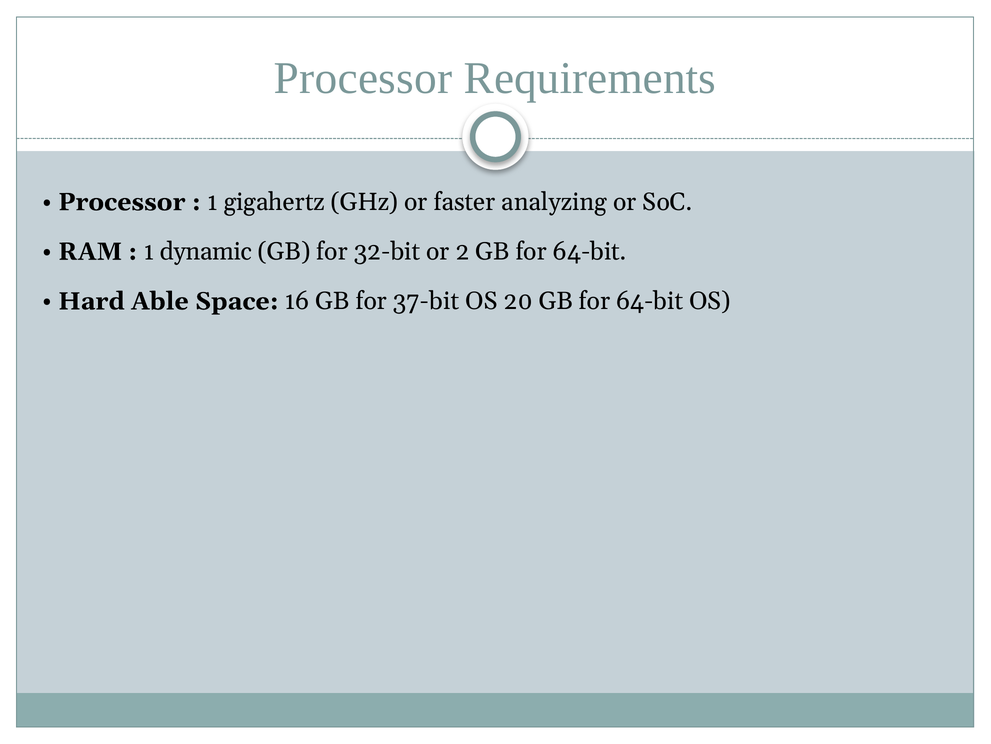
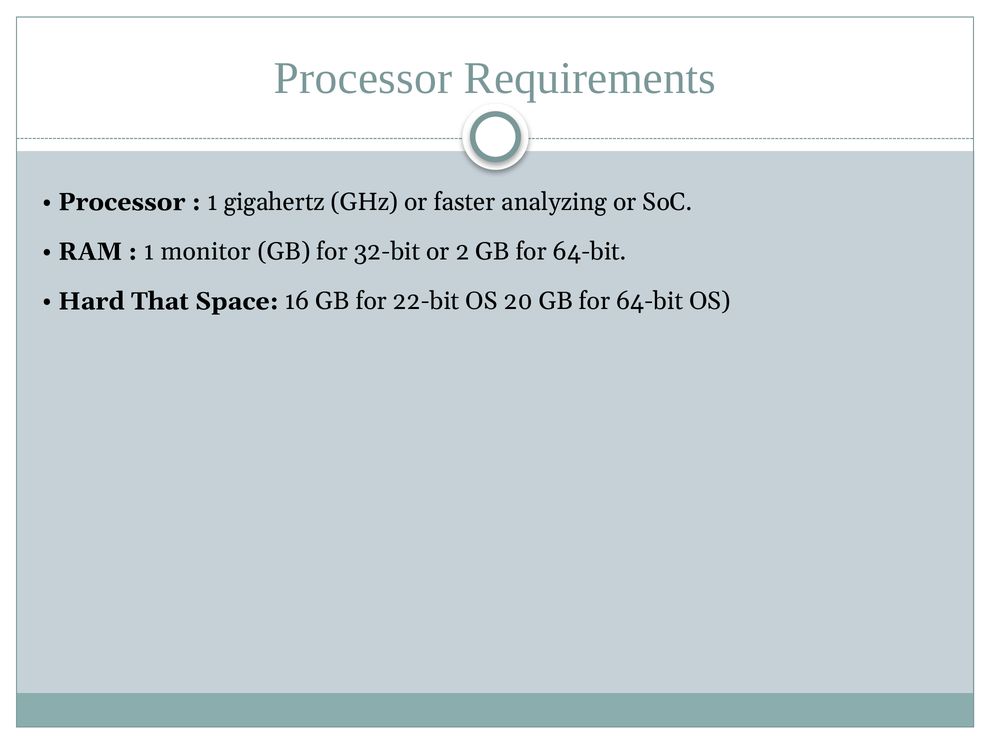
dynamic: dynamic -> monitor
Able: Able -> That
37-bit: 37-bit -> 22-bit
